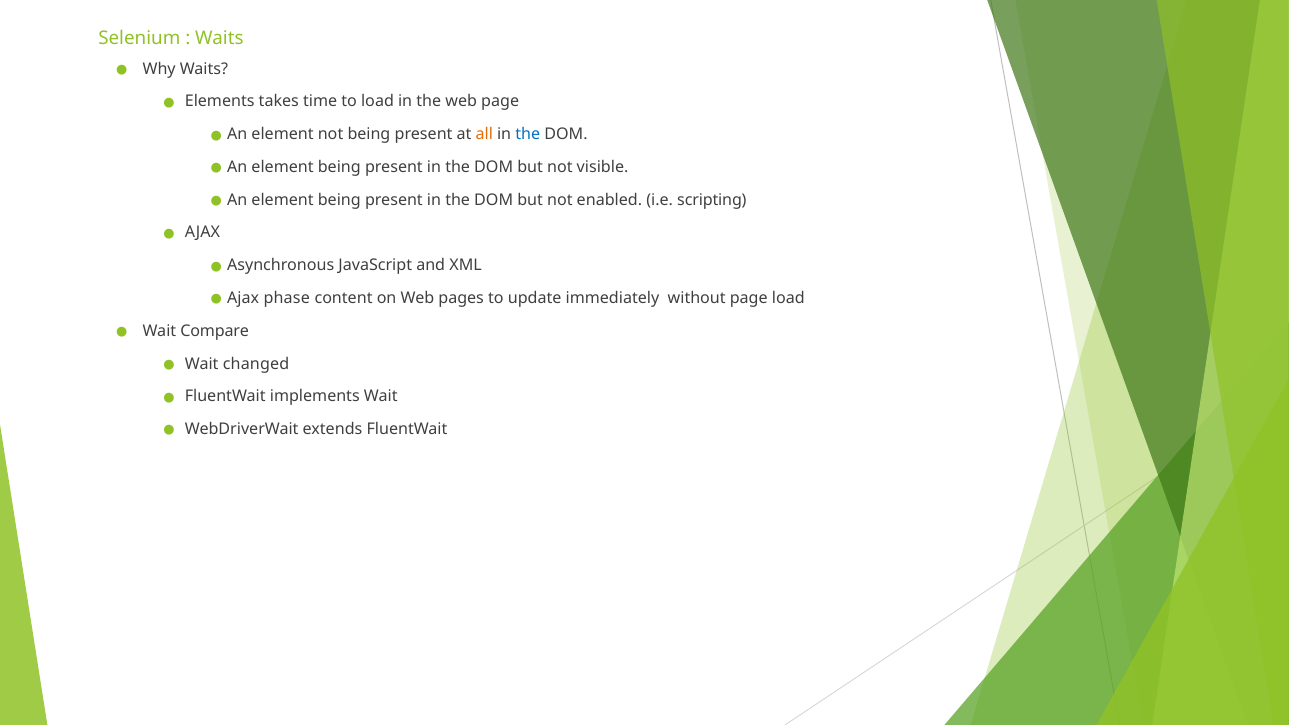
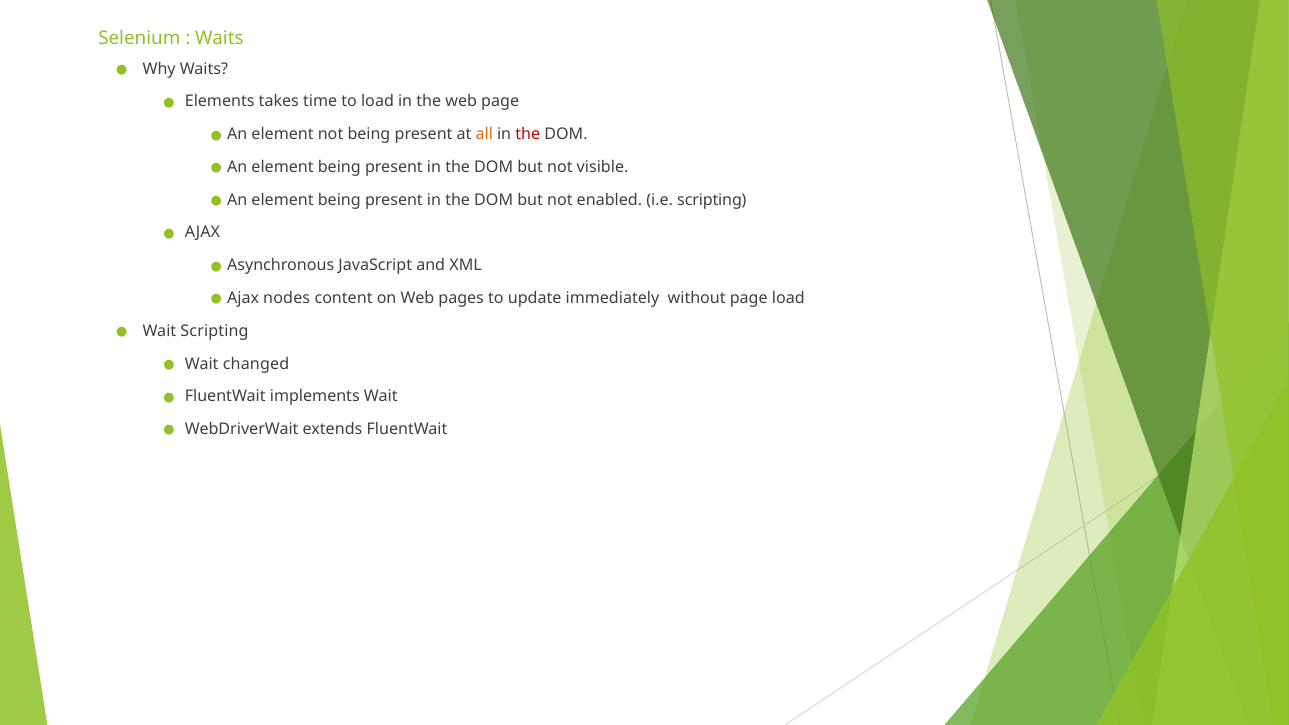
the at (528, 134) colour: blue -> red
phase: phase -> nodes
Wait Compare: Compare -> Scripting
